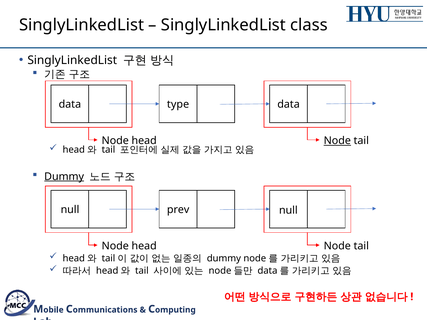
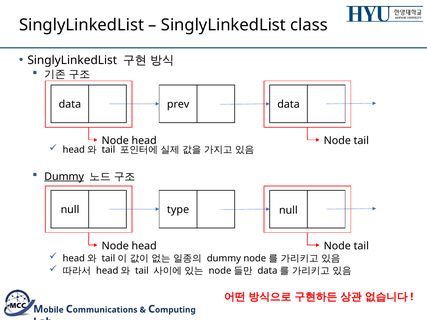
type: type -> prev
Node at (337, 141) underline: present -> none
prev: prev -> type
